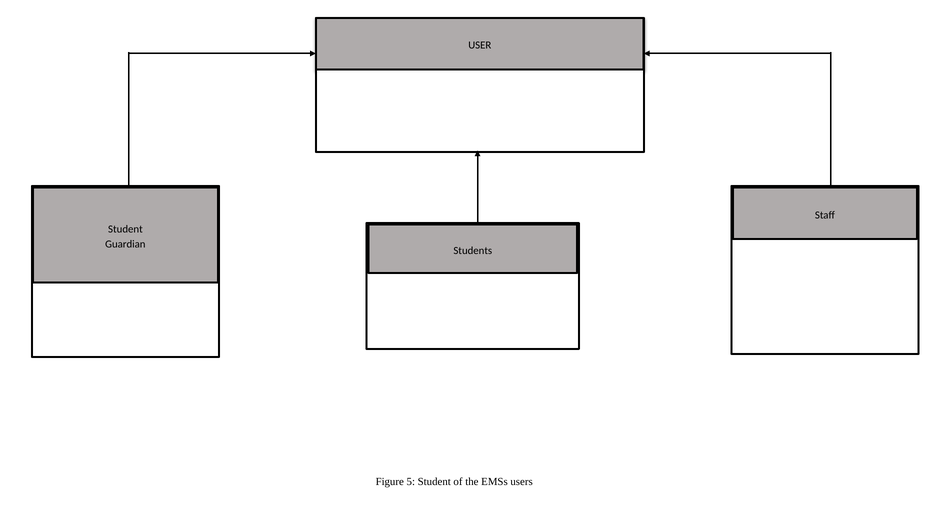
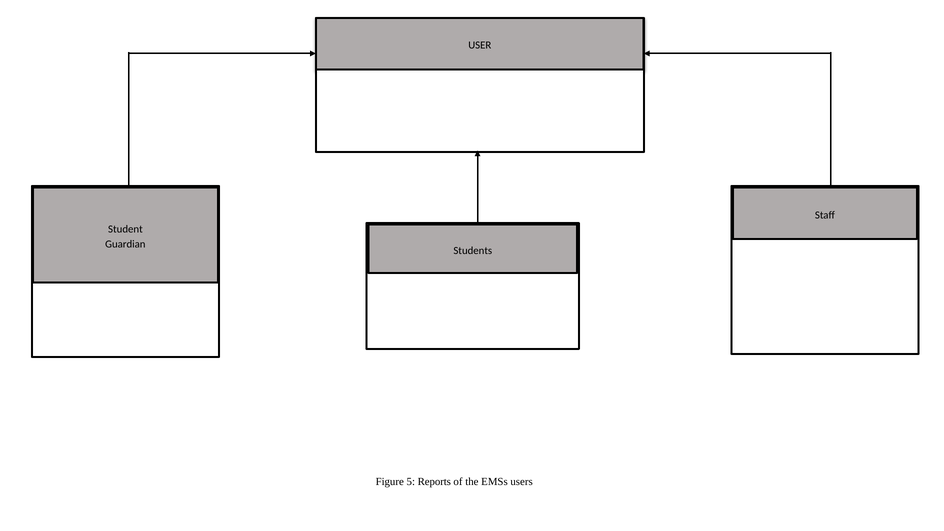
5 Student: Student -> Reports
